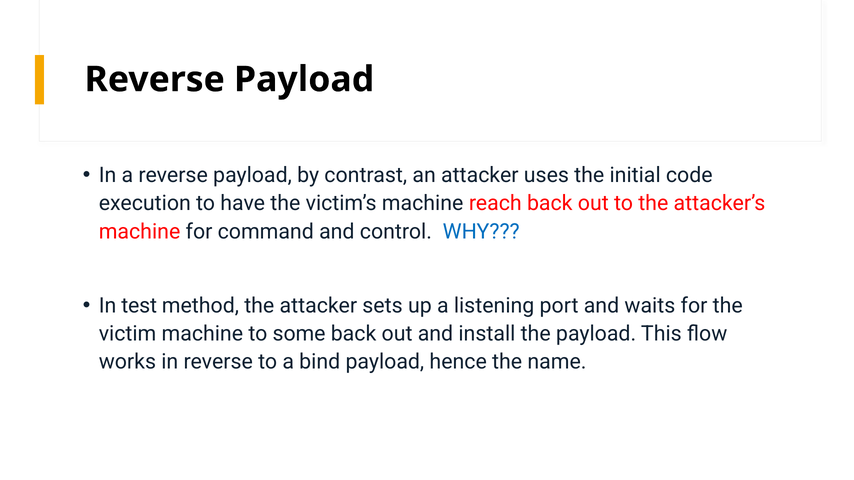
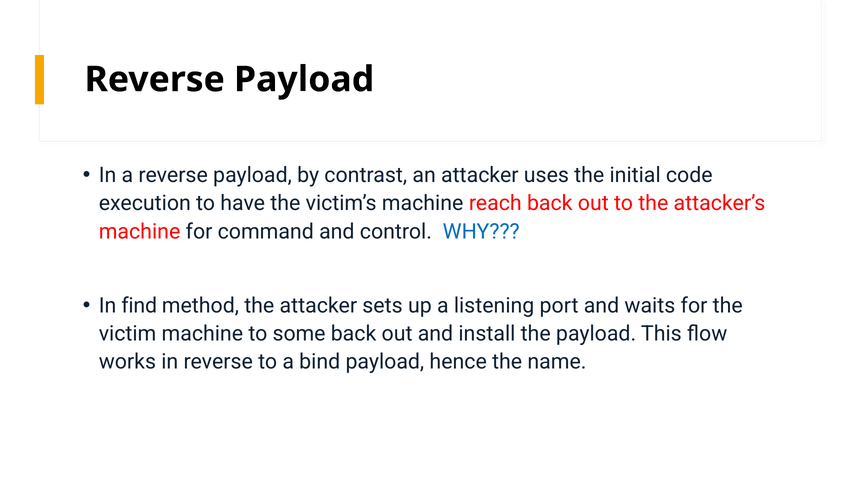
test: test -> find
